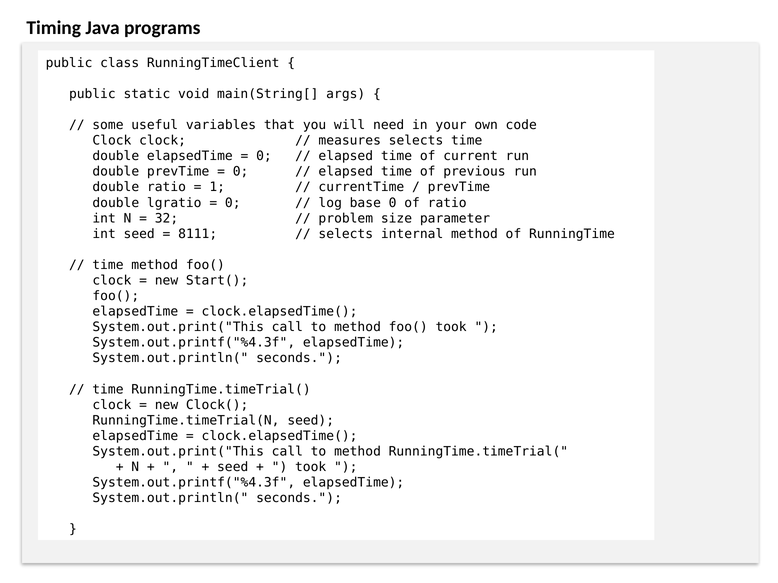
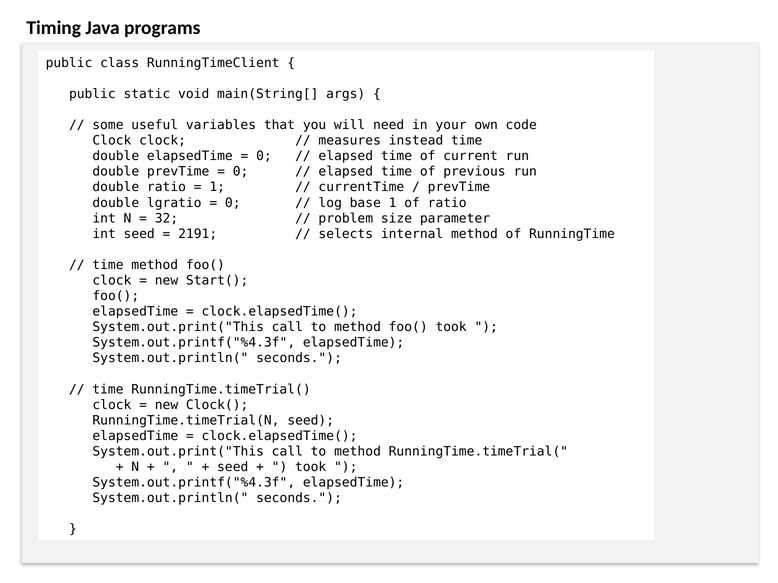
measures selects: selects -> instead
base 0: 0 -> 1
8111: 8111 -> 2191
